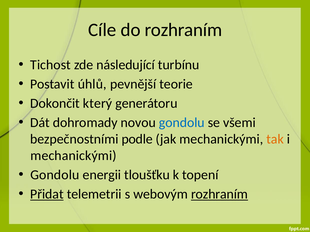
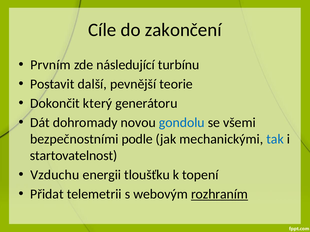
do rozhraním: rozhraním -> zakončení
Tichost: Tichost -> Prvním
úhlů: úhlů -> další
tak colour: orange -> blue
mechanickými at (73, 156): mechanickými -> startovatelnost
Gondolu at (55, 175): Gondolu -> Vzduchu
Přidat underline: present -> none
